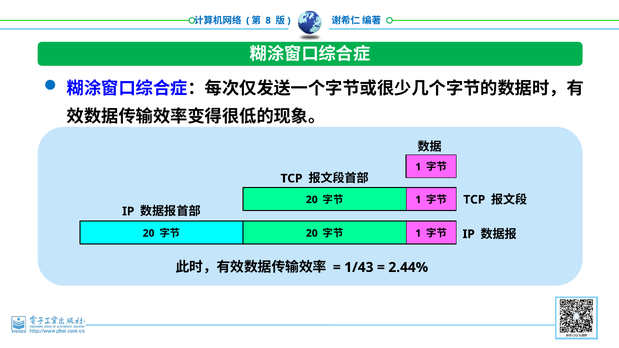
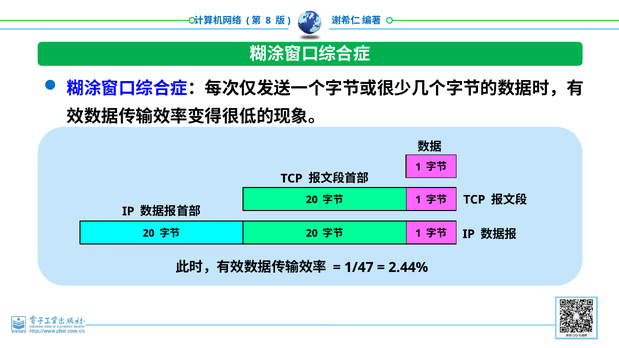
1/43: 1/43 -> 1/47
